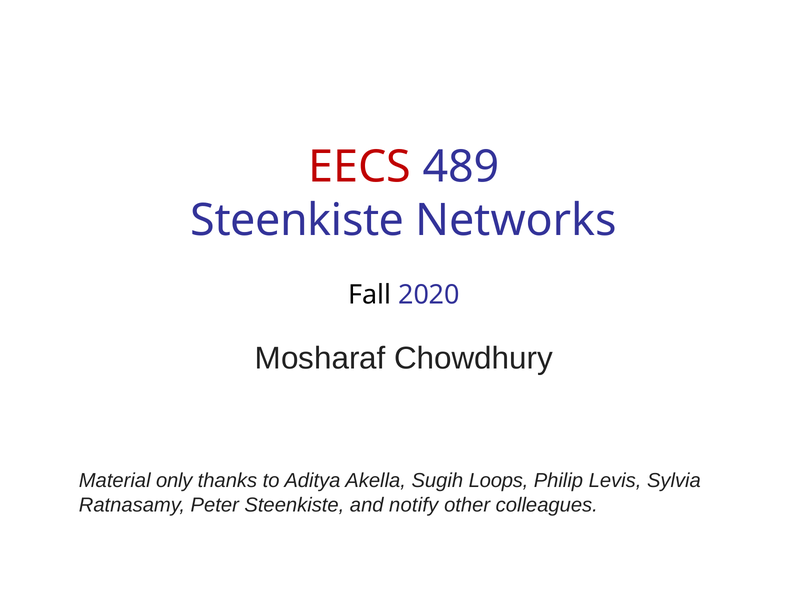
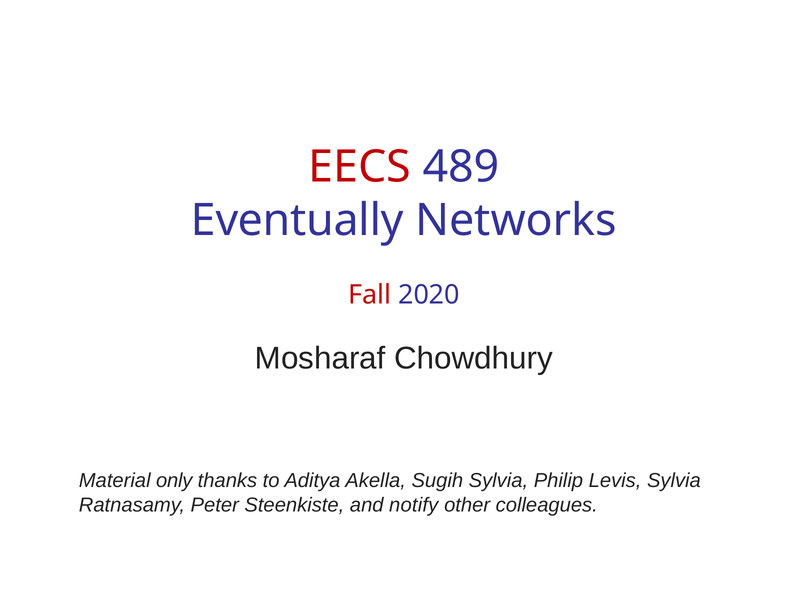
Steenkiste at (297, 221): Steenkiste -> Eventually
Fall colour: black -> red
Sugih Loops: Loops -> Sylvia
